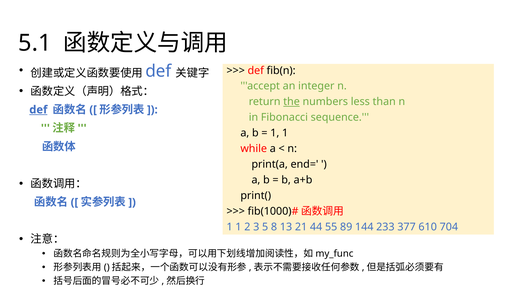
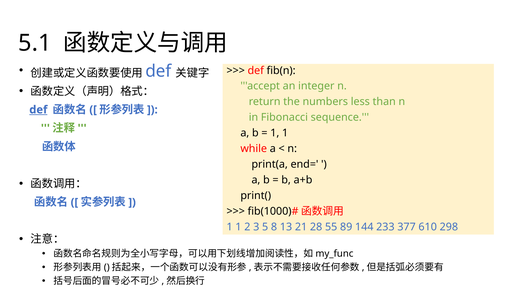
the underline: present -> none
44: 44 -> 28
704: 704 -> 298
